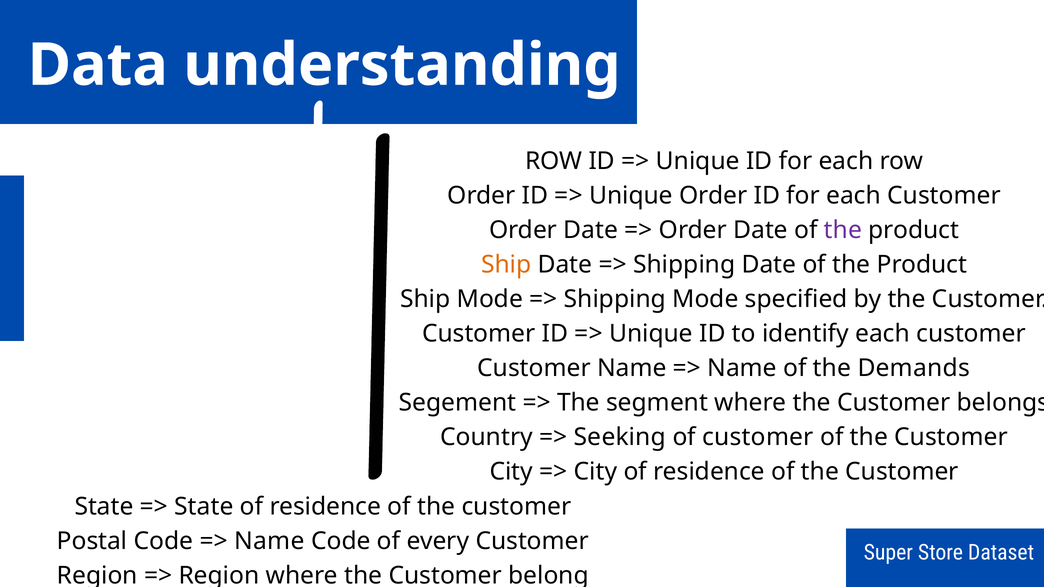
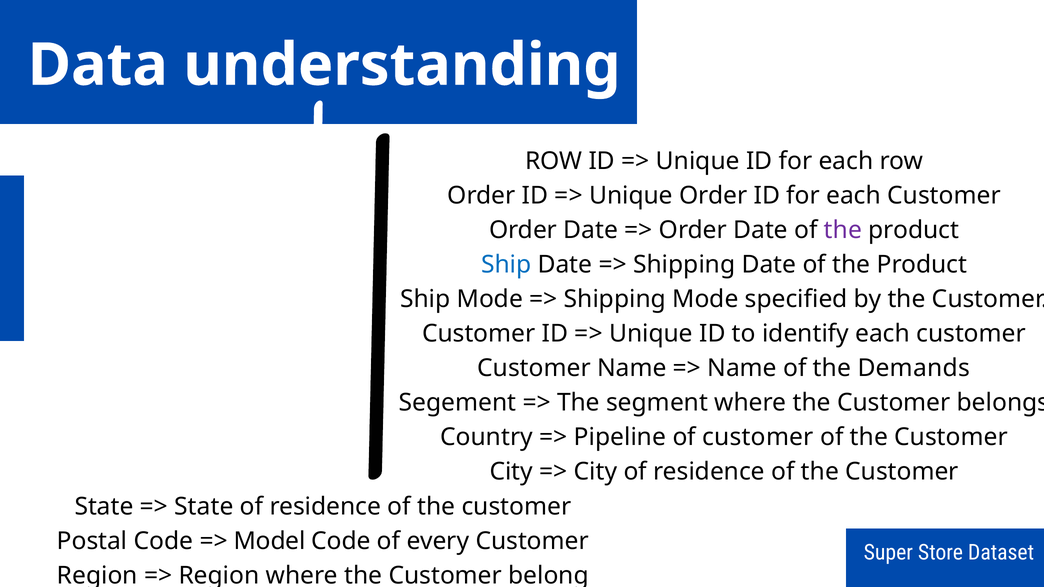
Ship at (506, 265) colour: orange -> blue
Seeking: Seeking -> Pipeline
Name at (269, 541): Name -> Model
